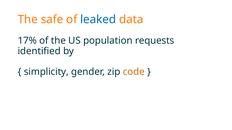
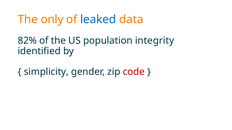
safe: safe -> only
17%: 17% -> 82%
requests: requests -> integrity
code colour: orange -> red
